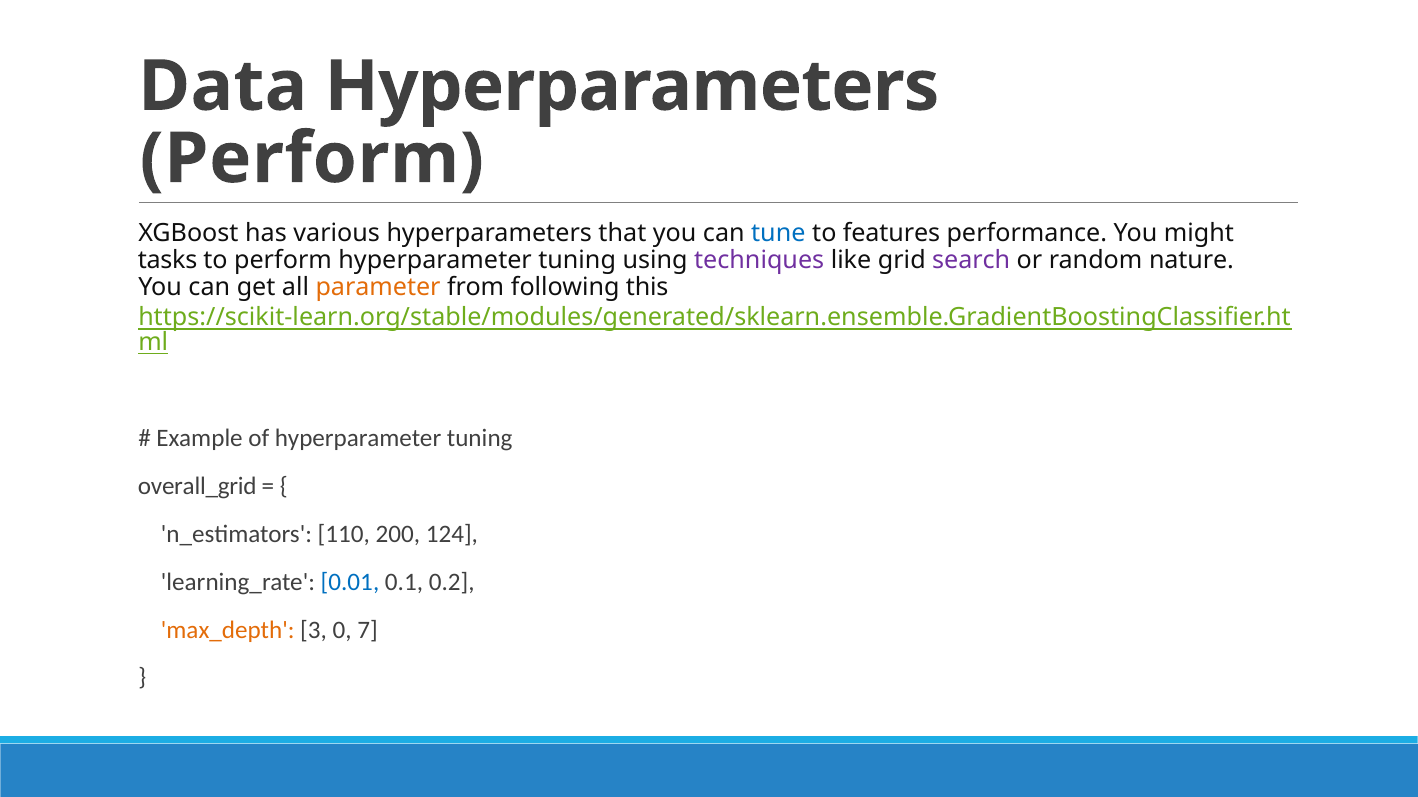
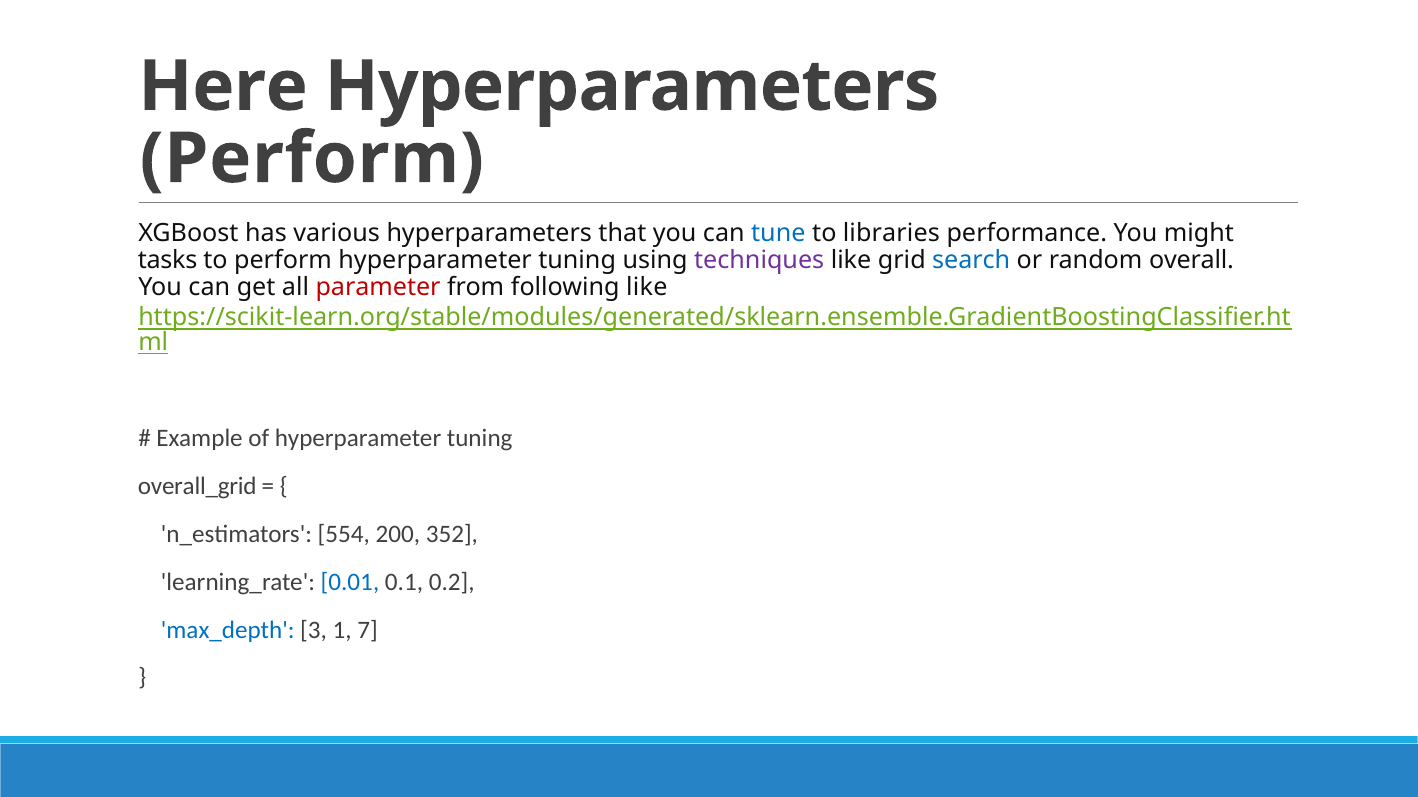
Data: Data -> Here
features: features -> libraries
search colour: purple -> blue
nature: nature -> overall
parameter colour: orange -> red
following this: this -> like
110: 110 -> 554
124: 124 -> 352
max_depth colour: orange -> blue
0: 0 -> 1
